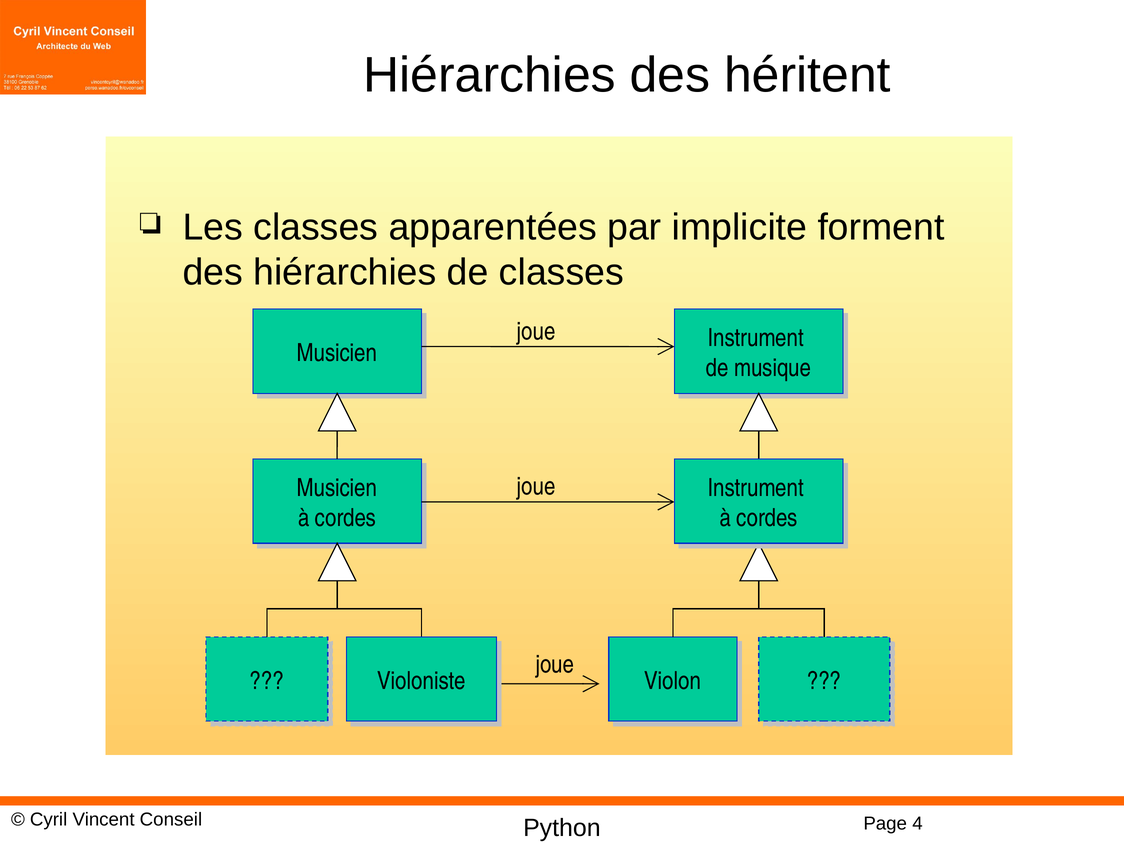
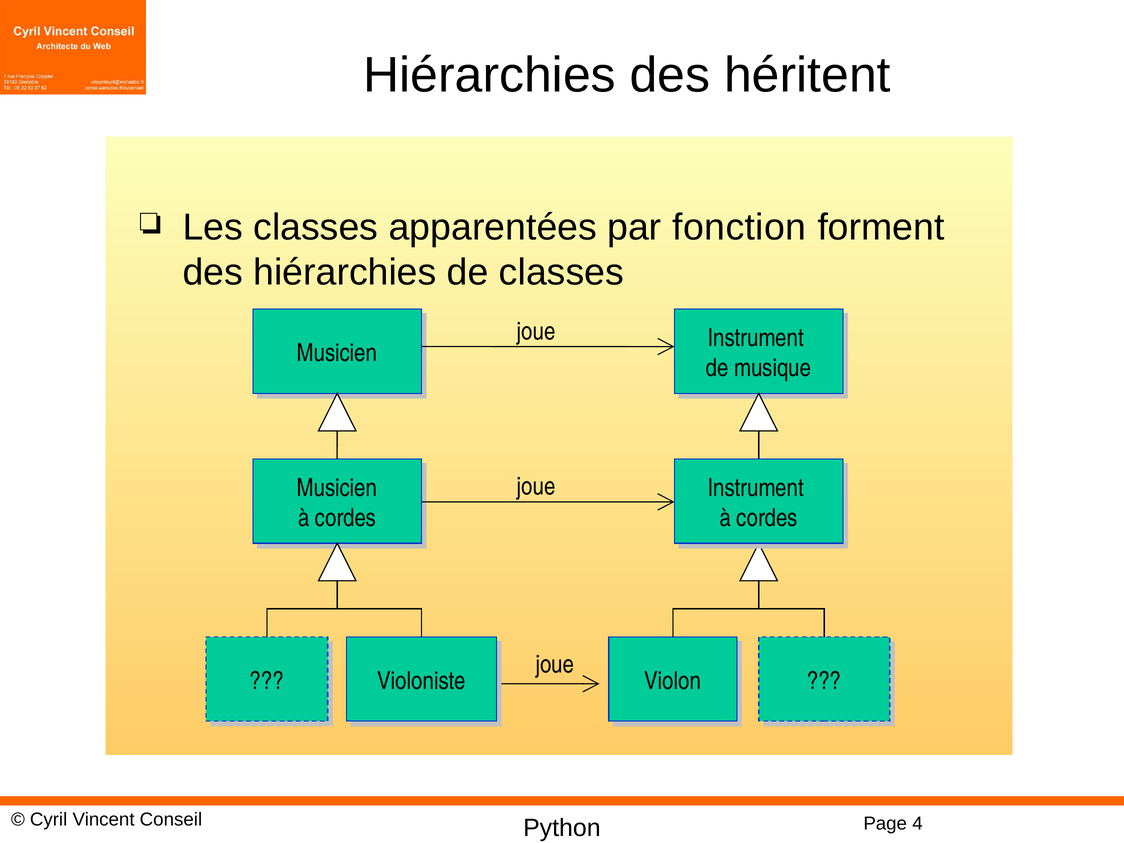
implicite: implicite -> fonction
